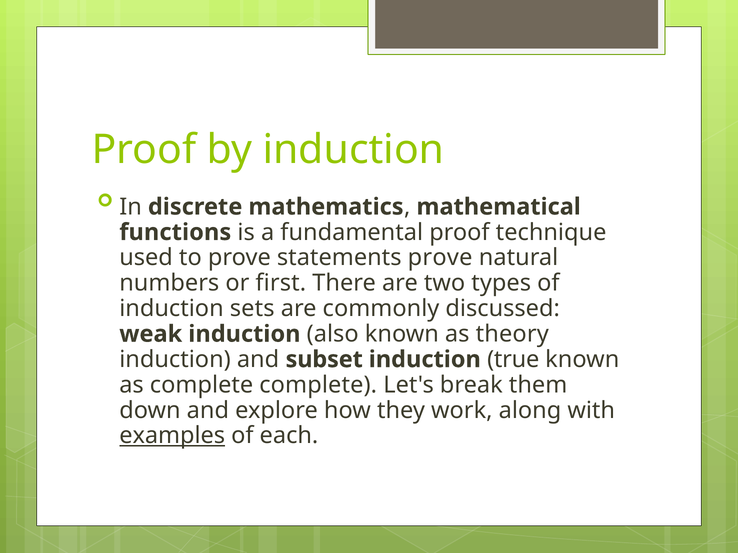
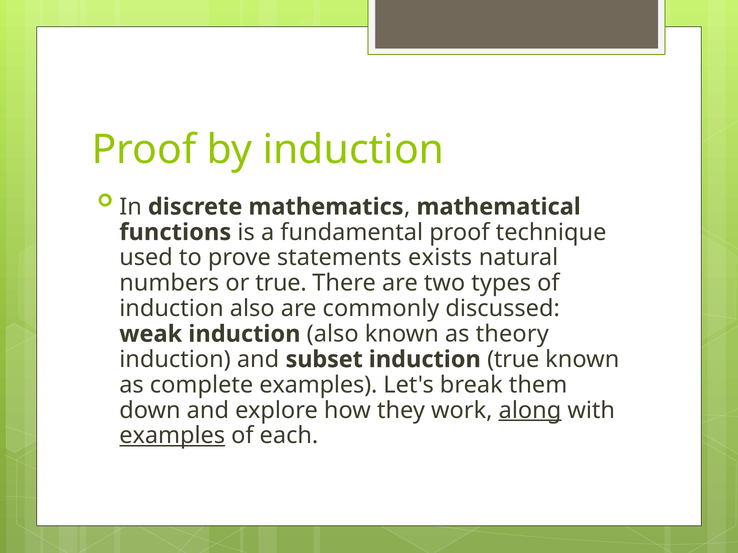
statements prove: prove -> exists
or first: first -> true
sets at (252, 309): sets -> also
complete complete: complete -> examples
along underline: none -> present
